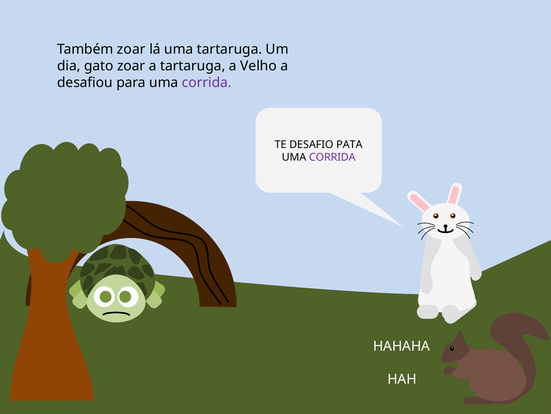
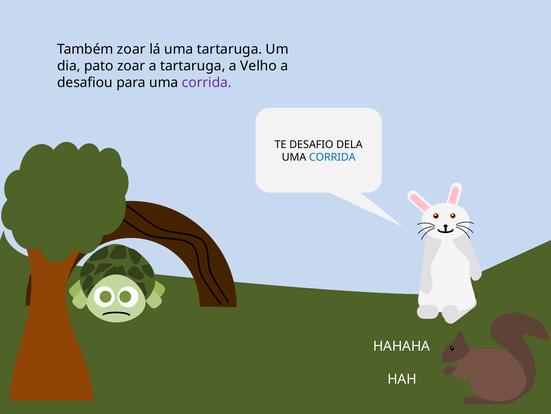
gato: gato -> pato
PATA: PATA -> DELA
CORRIDA at (332, 157) colour: purple -> blue
